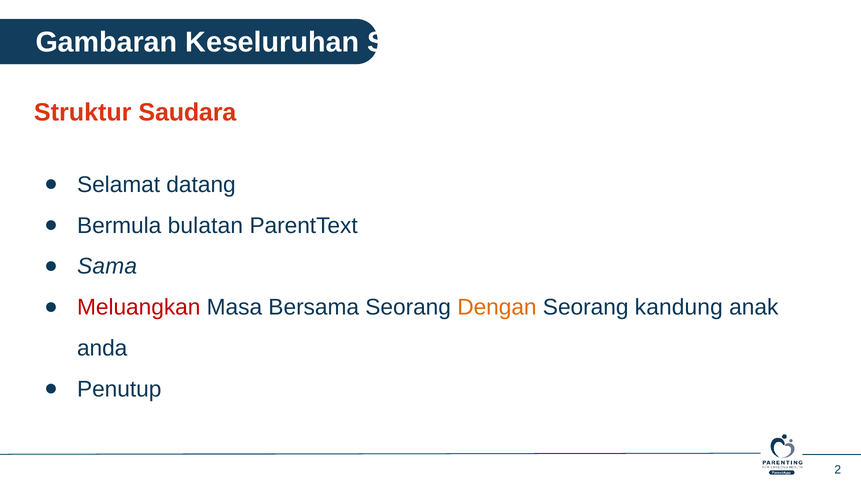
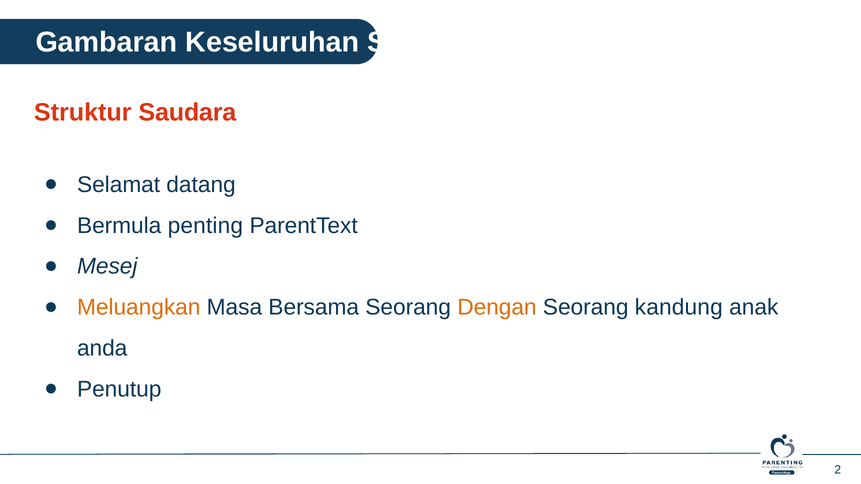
bulatan: bulatan -> penting
Sama: Sama -> Mesej
Meluangkan colour: red -> orange
